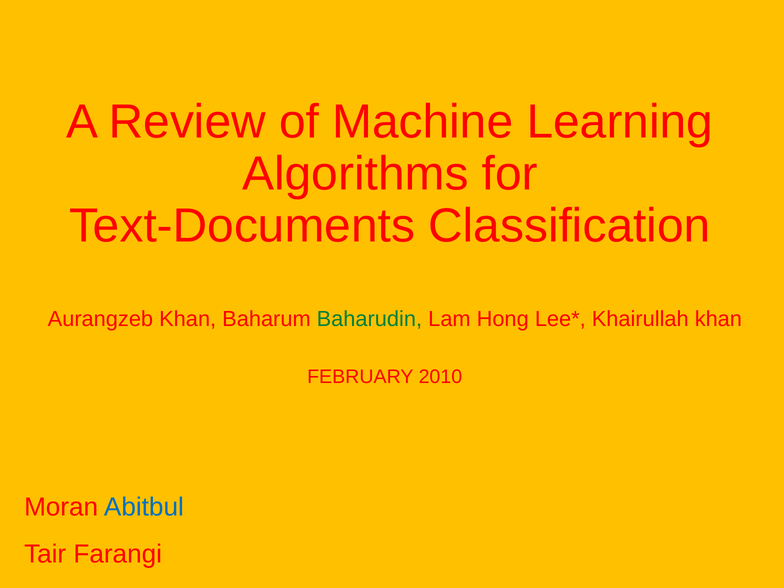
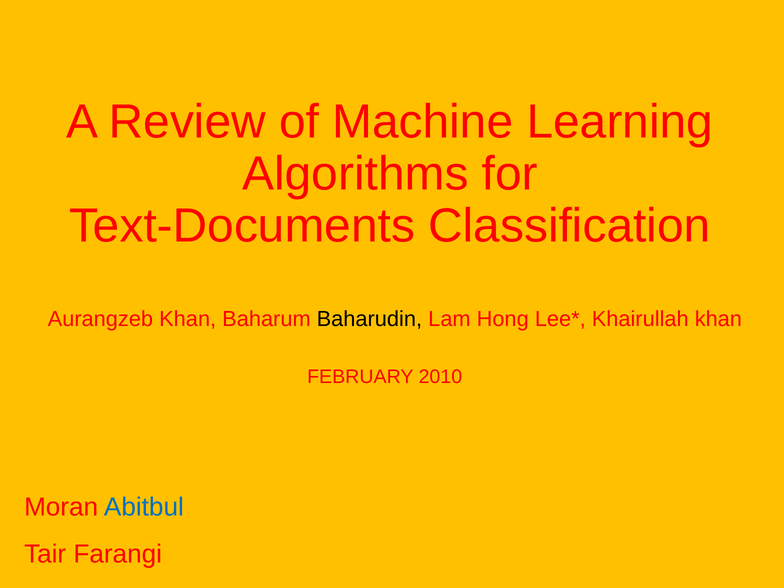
Baharudin colour: green -> black
